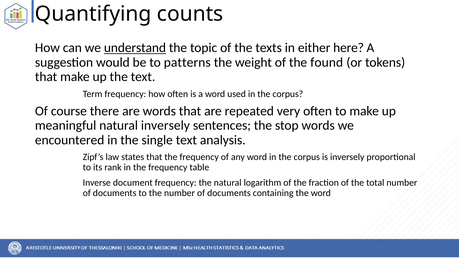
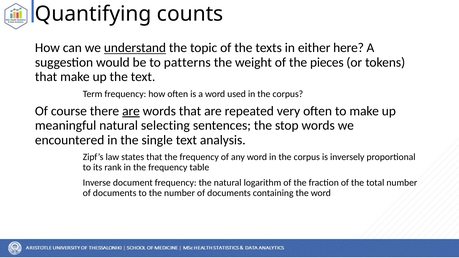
found: found -> pieces
are at (131, 111) underline: none -> present
natural inversely: inversely -> selecting
